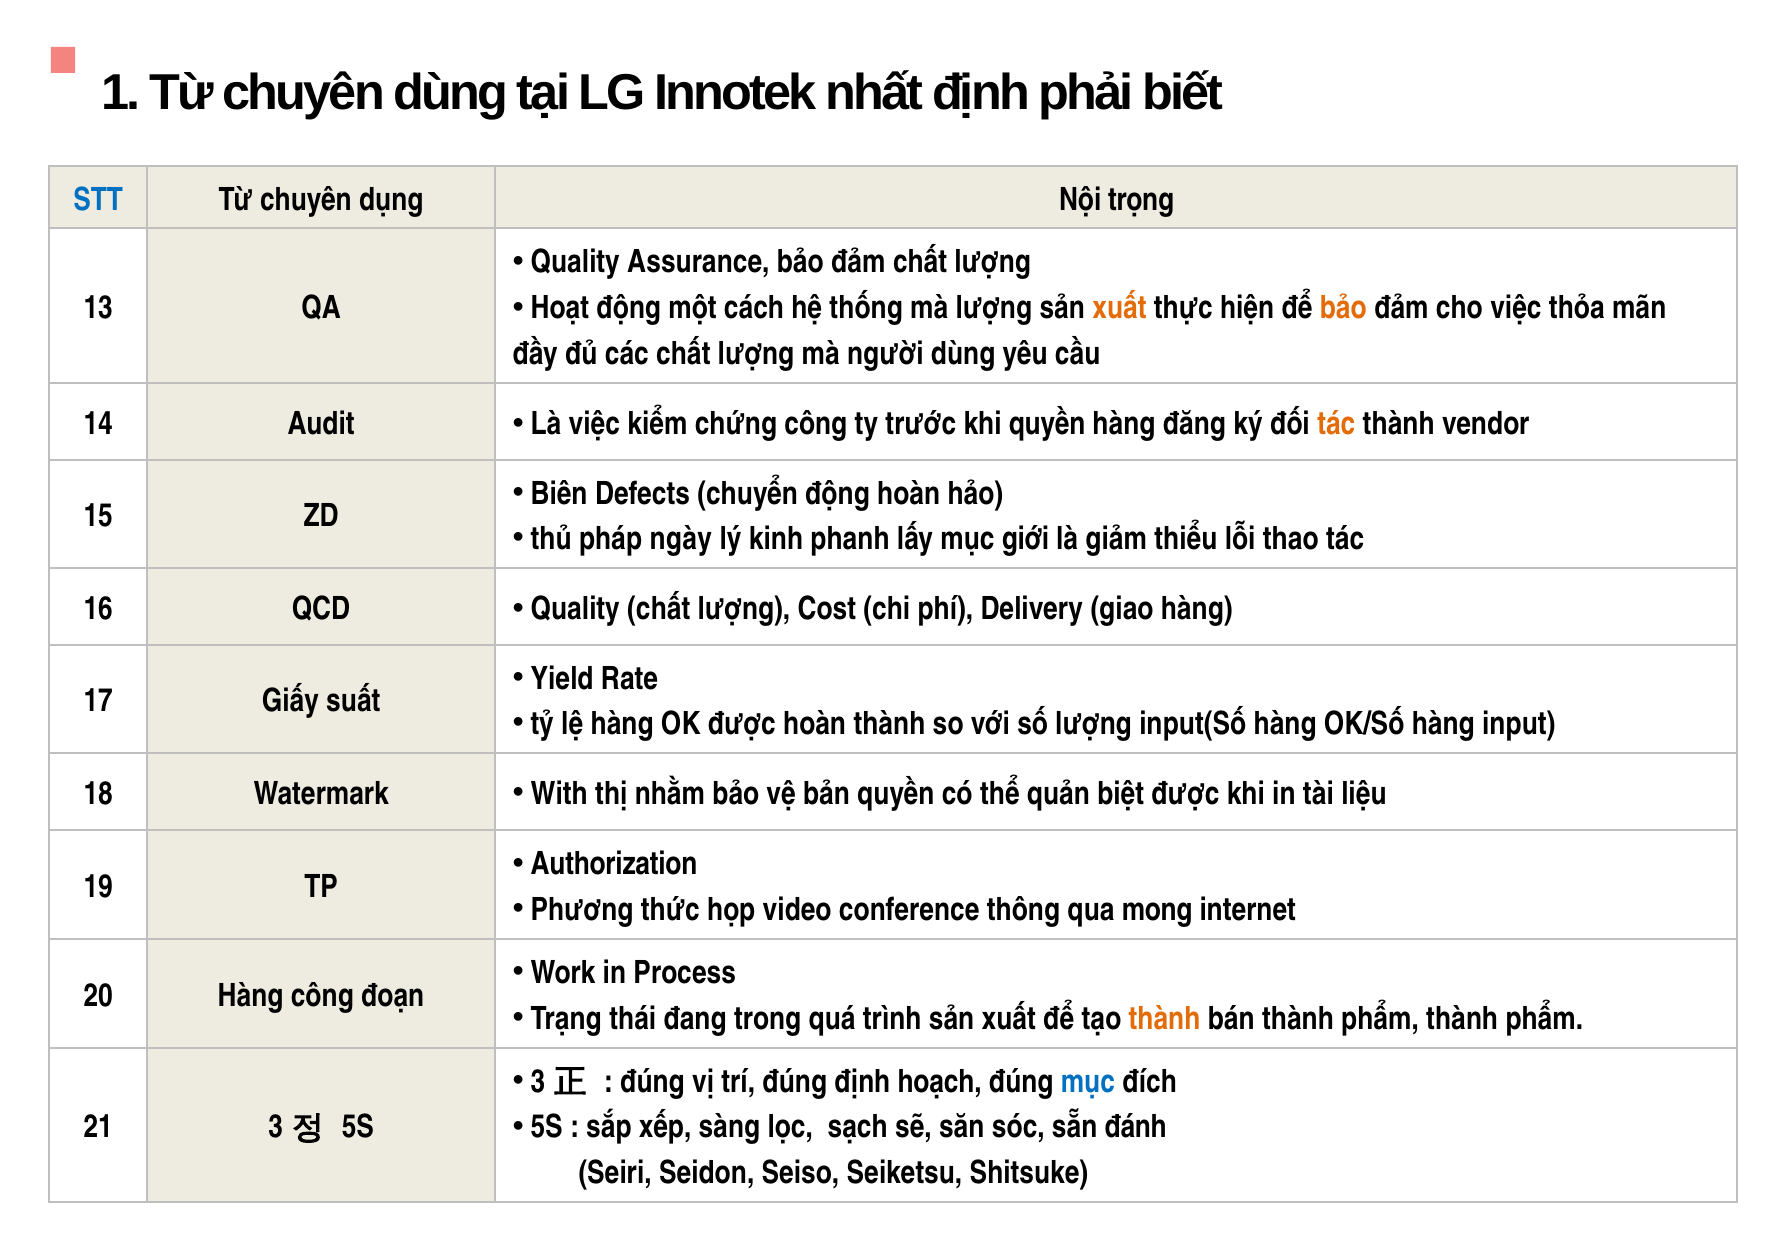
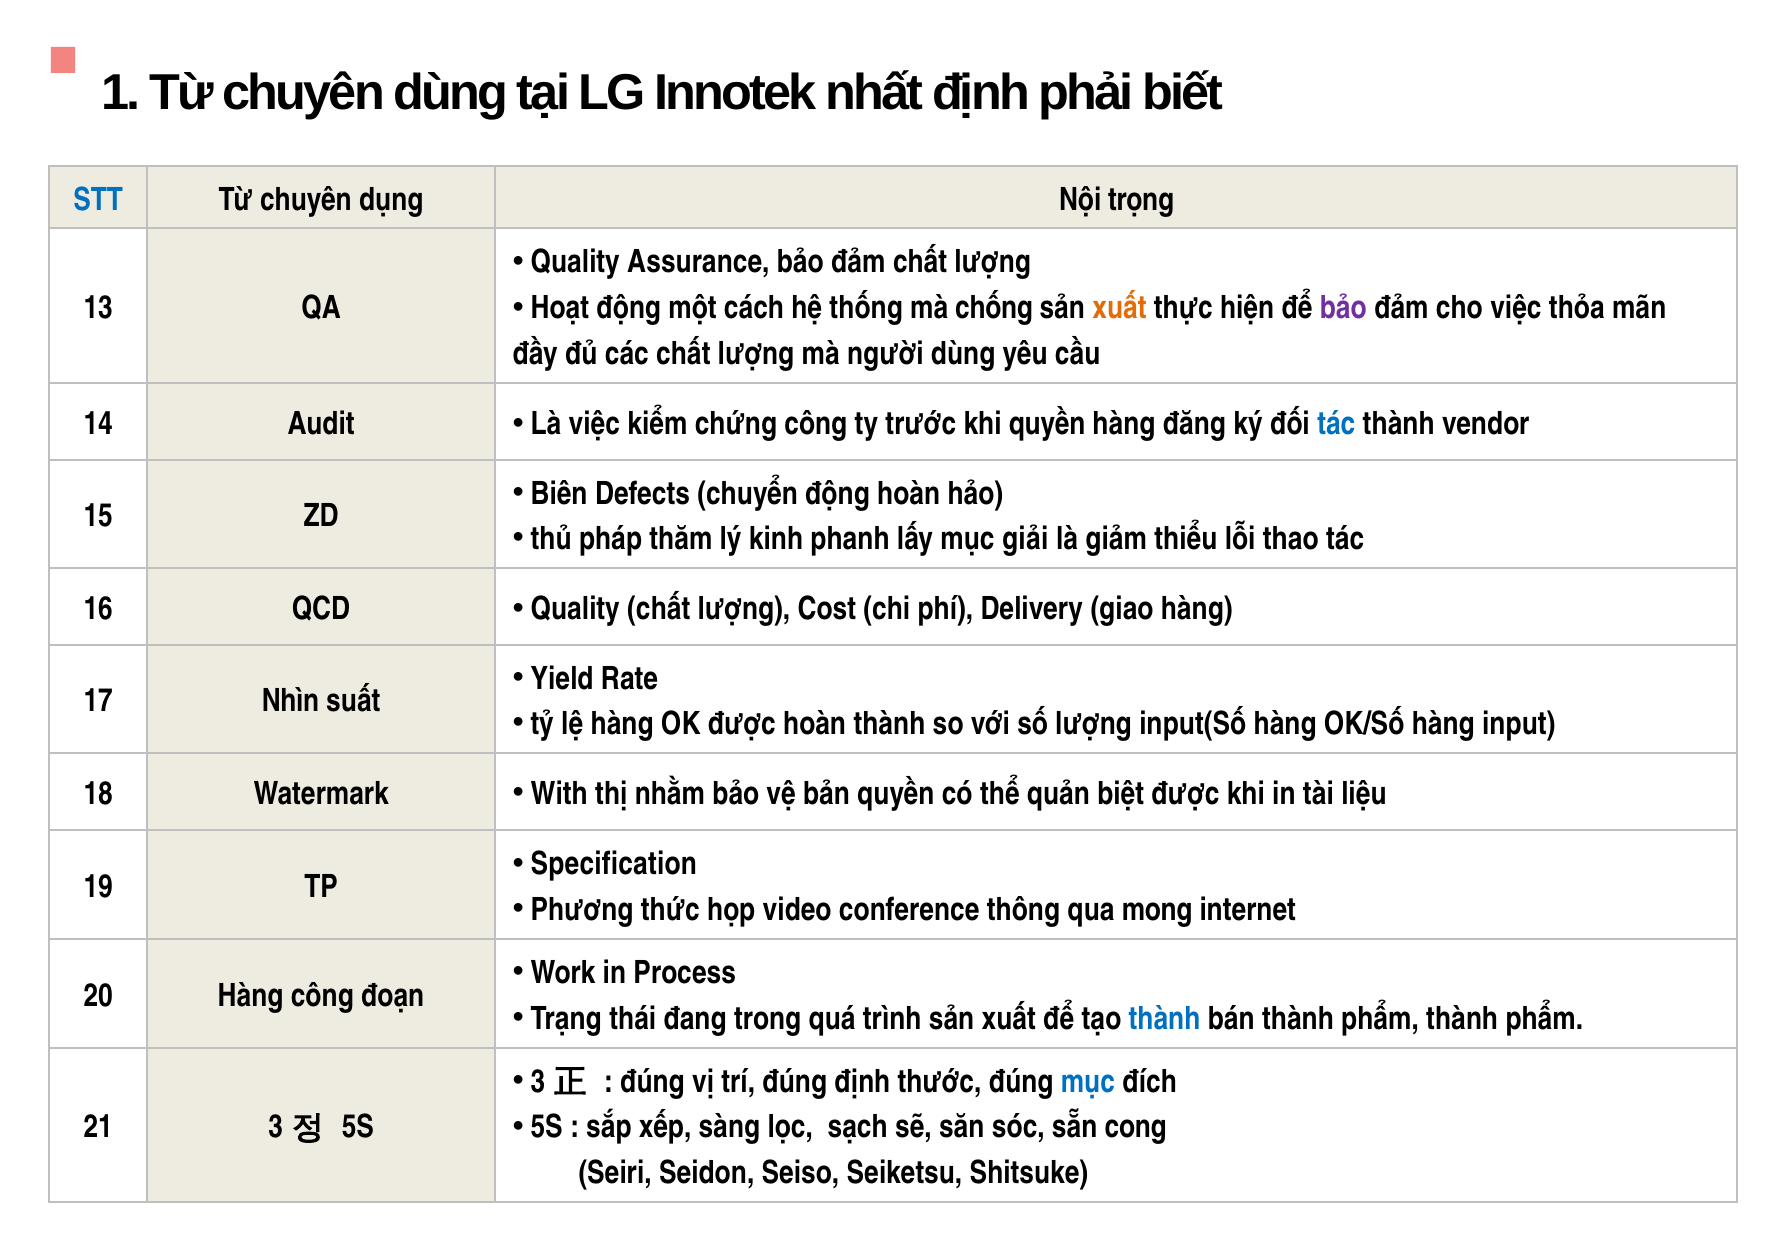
mà lượng: lượng -> chống
bảo at (1343, 308) colour: orange -> purple
tác at (1336, 424) colour: orange -> blue
ngày: ngày -> thăm
giới: giới -> giải
Giấy: Giấy -> Nhìn
Authorization: Authorization -> Specification
thành at (1165, 1019) colour: orange -> blue
hoạch: hoạch -> thước
đánh: đánh -> cong
